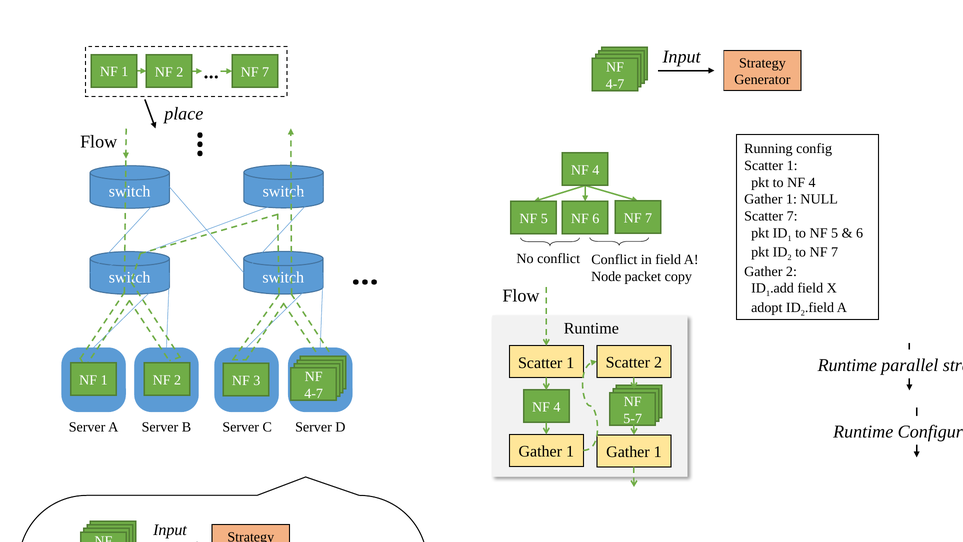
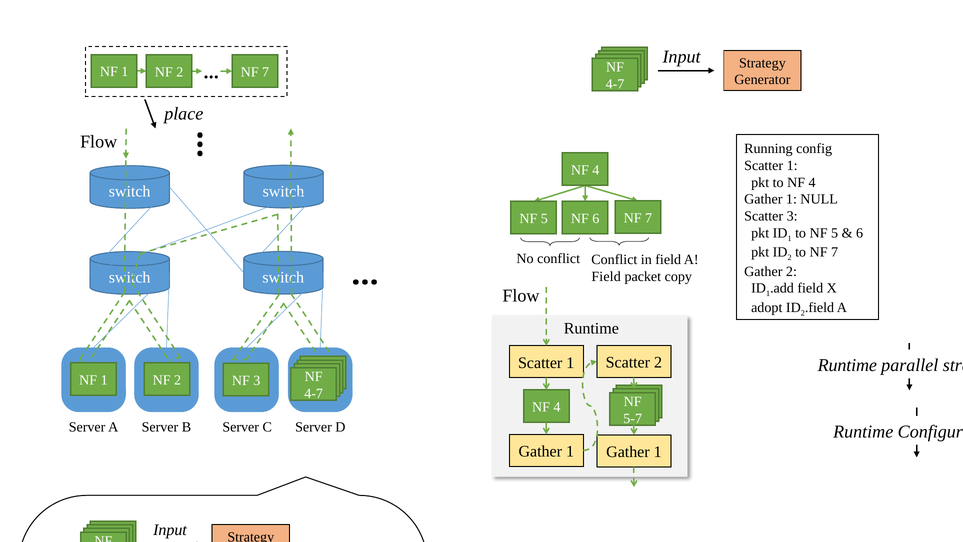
Scatter 7: 7 -> 3
Node at (606, 276): Node -> Field
